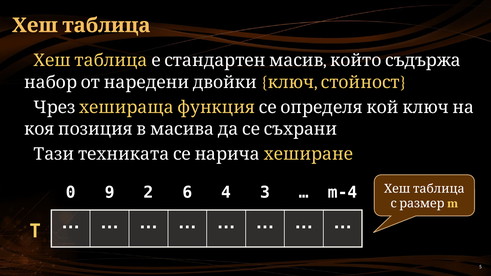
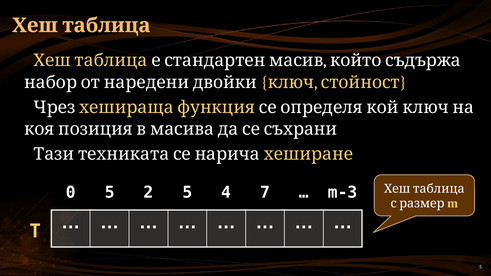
0 9: 9 -> 5
2 6: 6 -> 5
3: 3 -> 7
m-4: m-4 -> m-3
